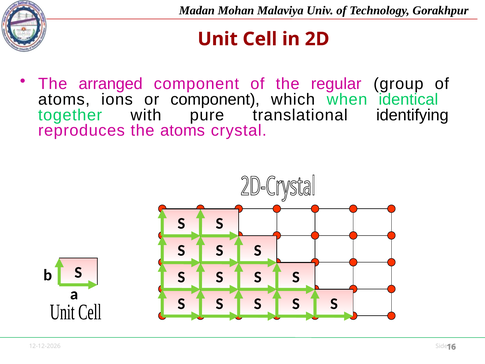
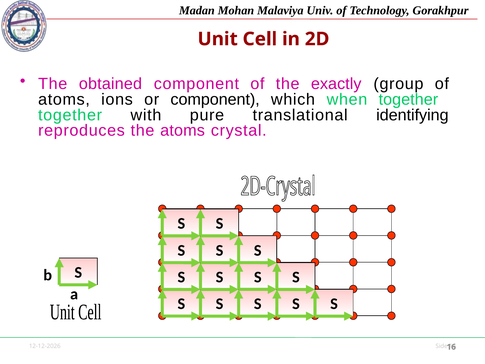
arranged: arranged -> obtained
regular: regular -> exactly
when identical: identical -> together
